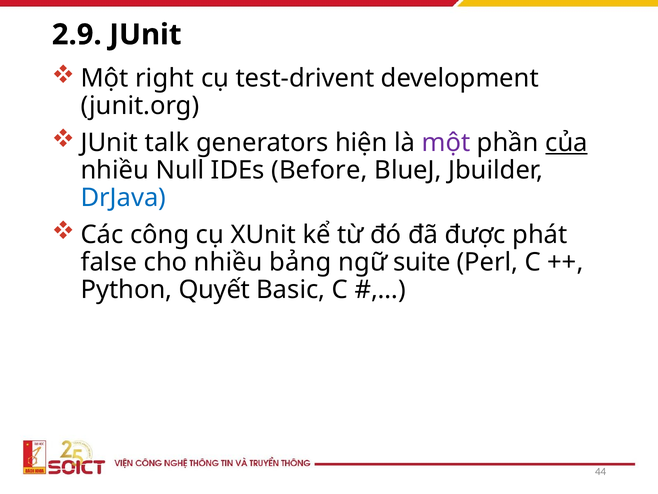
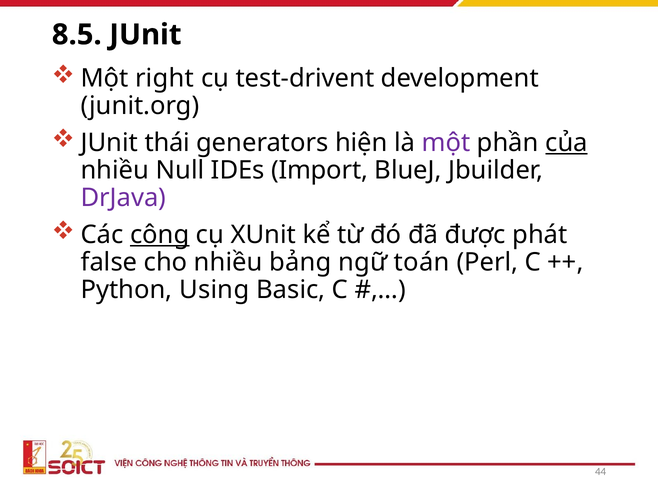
2.9: 2.9 -> 8.5
talk: talk -> thái
Before: Before -> Import
DrJava colour: blue -> purple
công underline: none -> present
suite: suite -> toán
Quyết: Quyết -> Using
